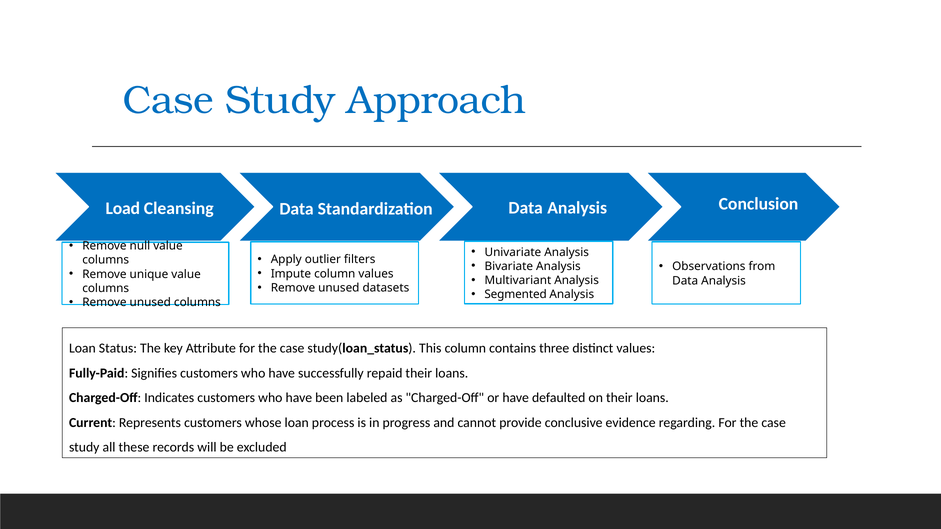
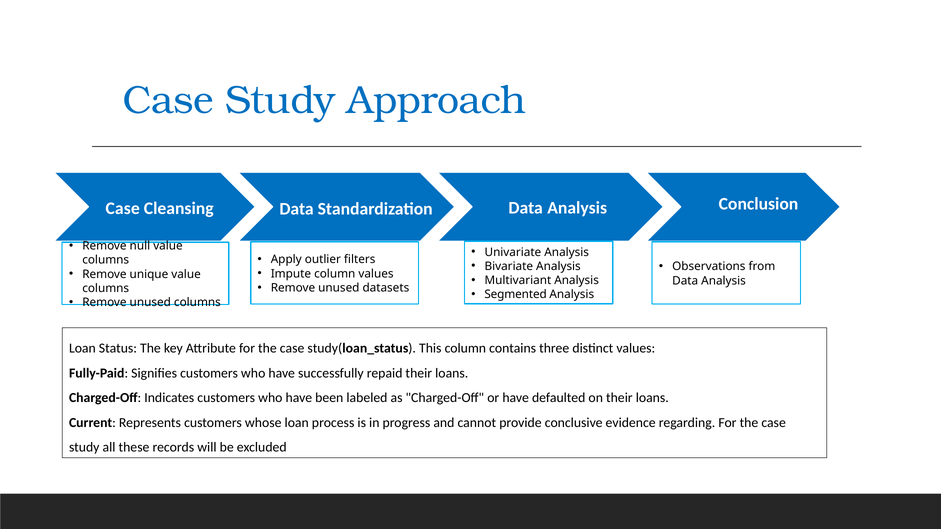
Load at (123, 208): Load -> Case
